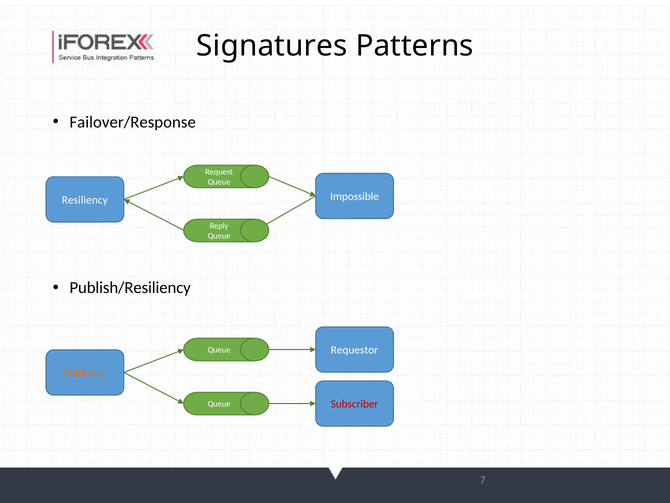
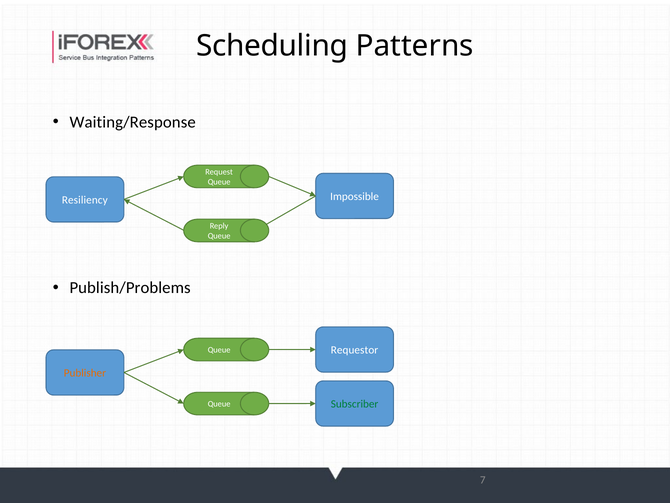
Signatures: Signatures -> Scheduling
Failover/Response: Failover/Response -> Waiting/Response
Publish/Resiliency: Publish/Resiliency -> Publish/Problems
Subscriber colour: red -> green
